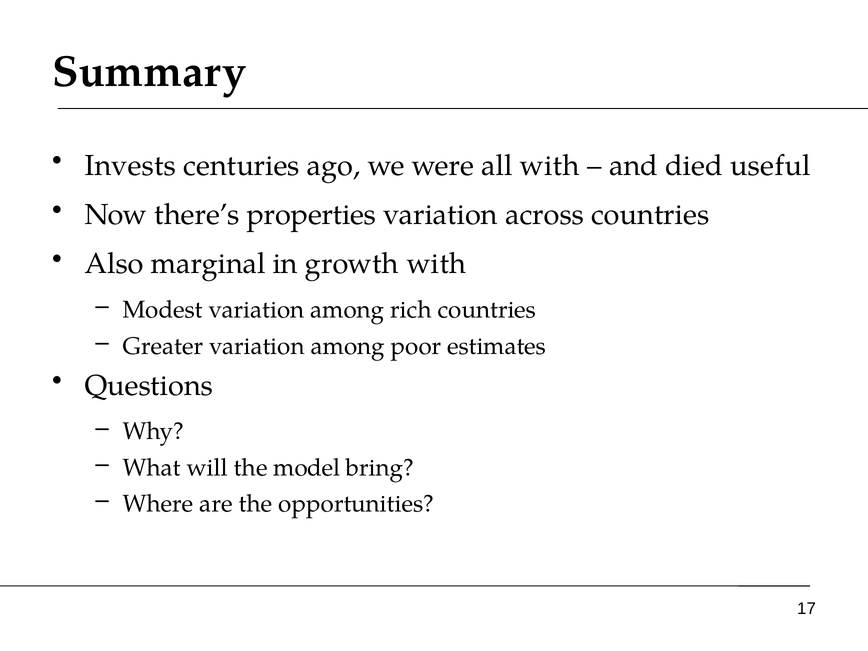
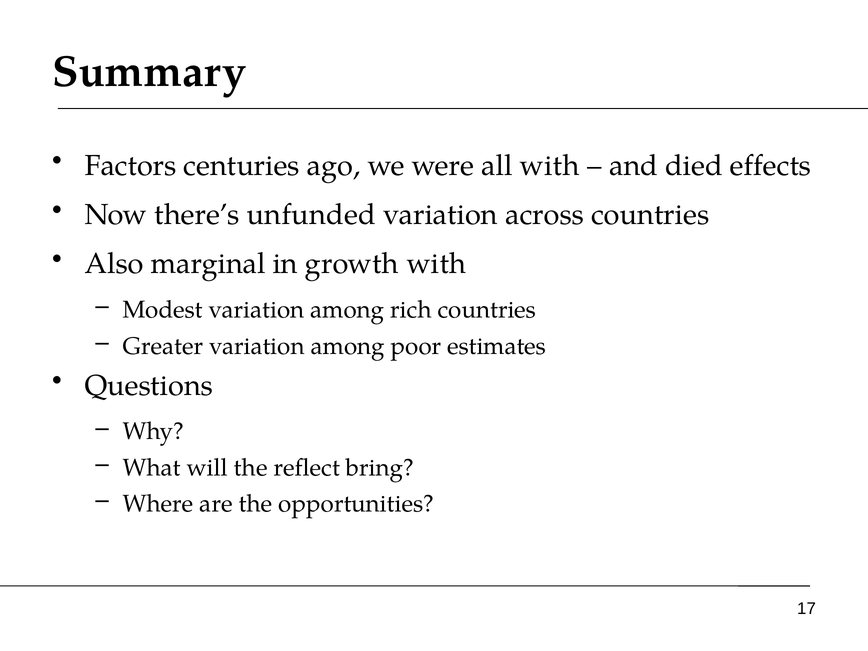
Invests: Invests -> Factors
useful: useful -> effects
properties: properties -> unfunded
model: model -> reflect
